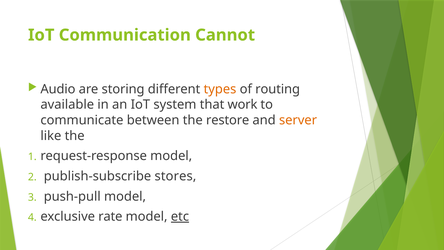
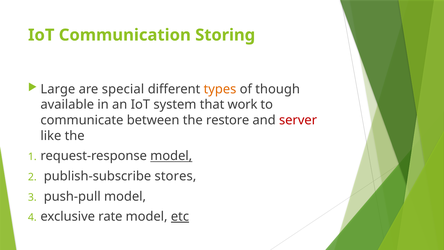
Cannot: Cannot -> Storing
Audio: Audio -> Large
storing: storing -> special
routing: routing -> though
server colour: orange -> red
model at (171, 156) underline: none -> present
